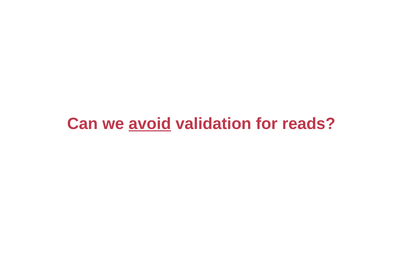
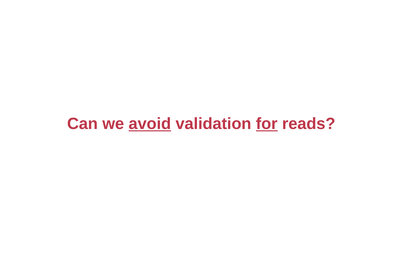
for underline: none -> present
